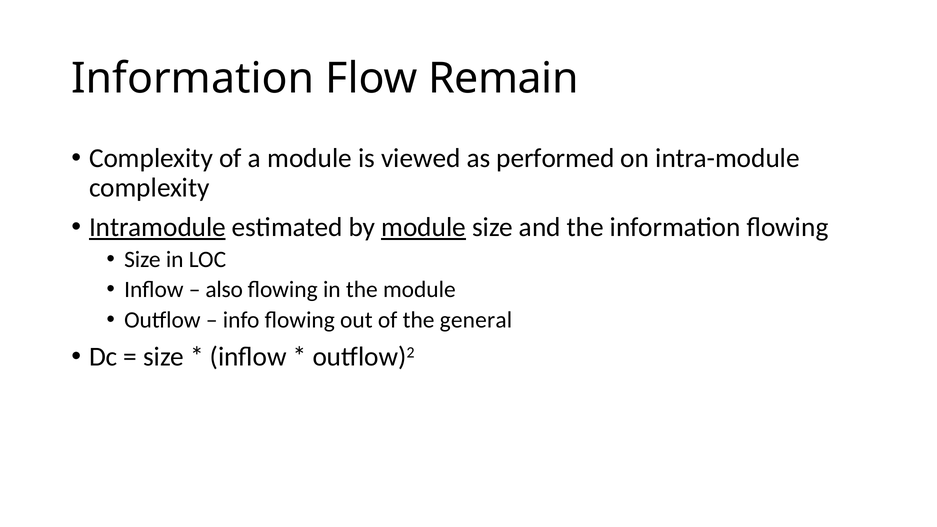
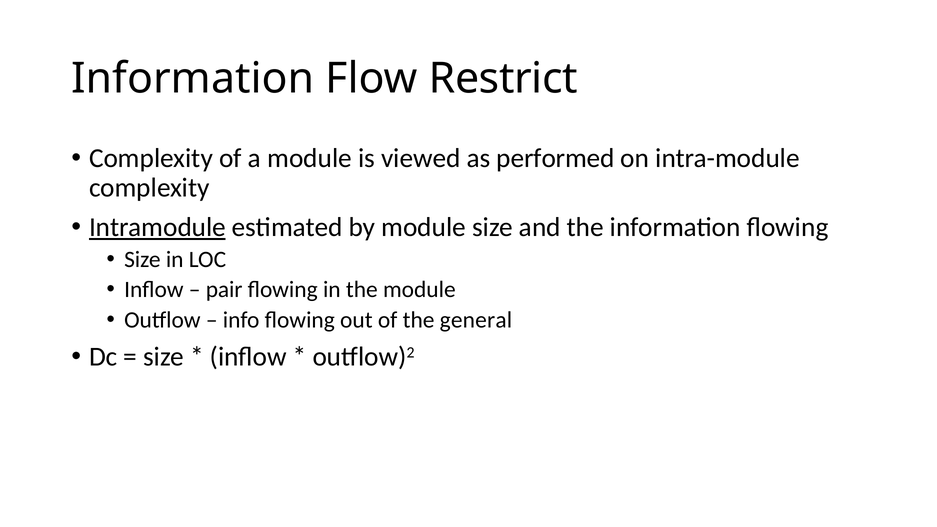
Remain: Remain -> Restrict
module at (424, 227) underline: present -> none
also: also -> pair
